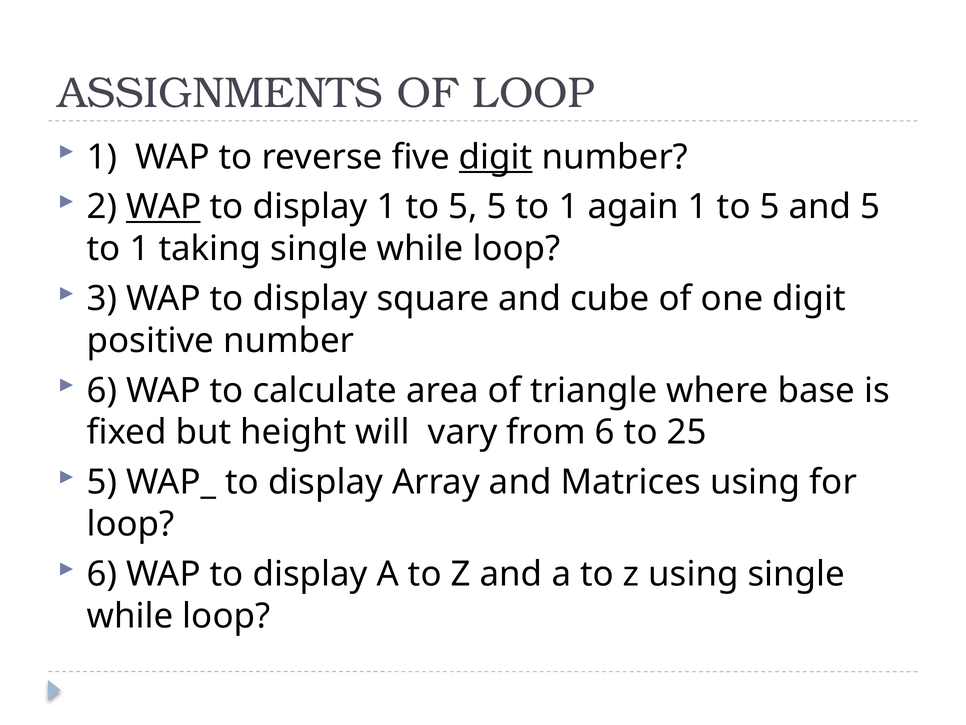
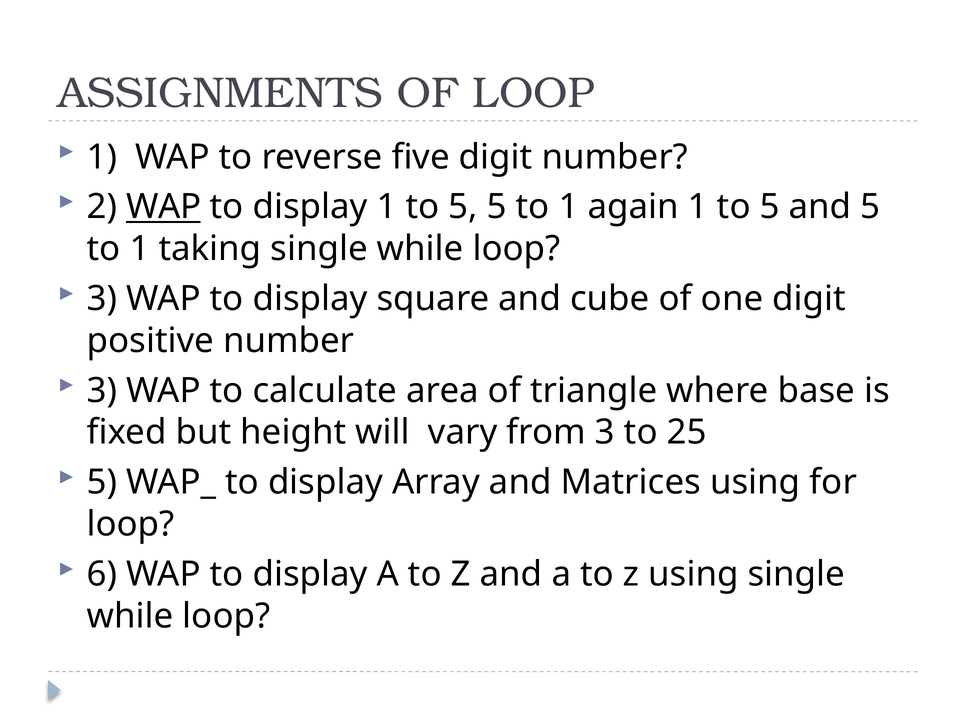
digit at (496, 157) underline: present -> none
6 at (102, 390): 6 -> 3
from 6: 6 -> 3
